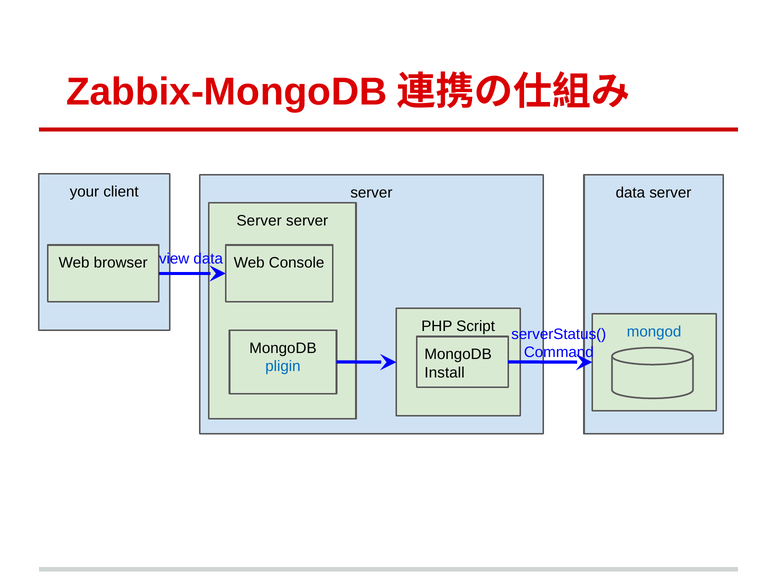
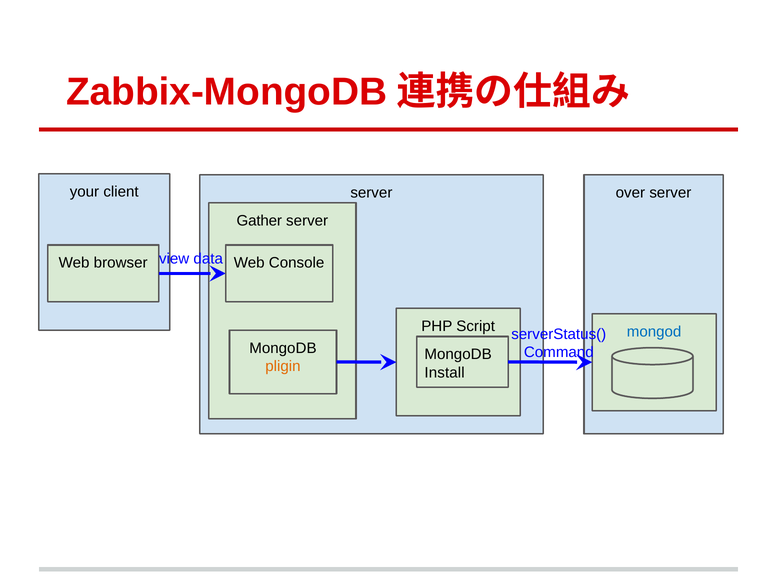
data at (630, 193): data -> over
Server at (259, 221): Server -> Gather
pligin colour: blue -> orange
